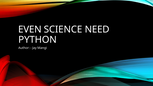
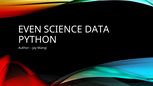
NEED: NEED -> DATA
